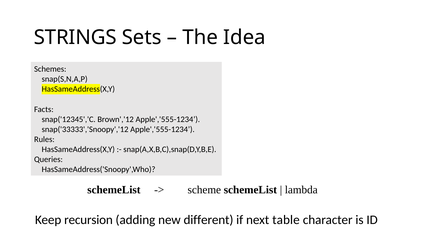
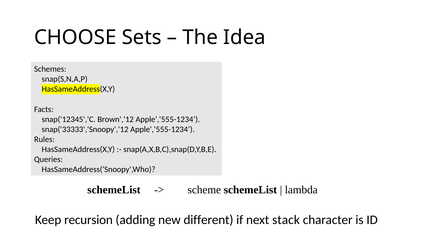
STRINGS: STRINGS -> CHOOSE
table: table -> stack
